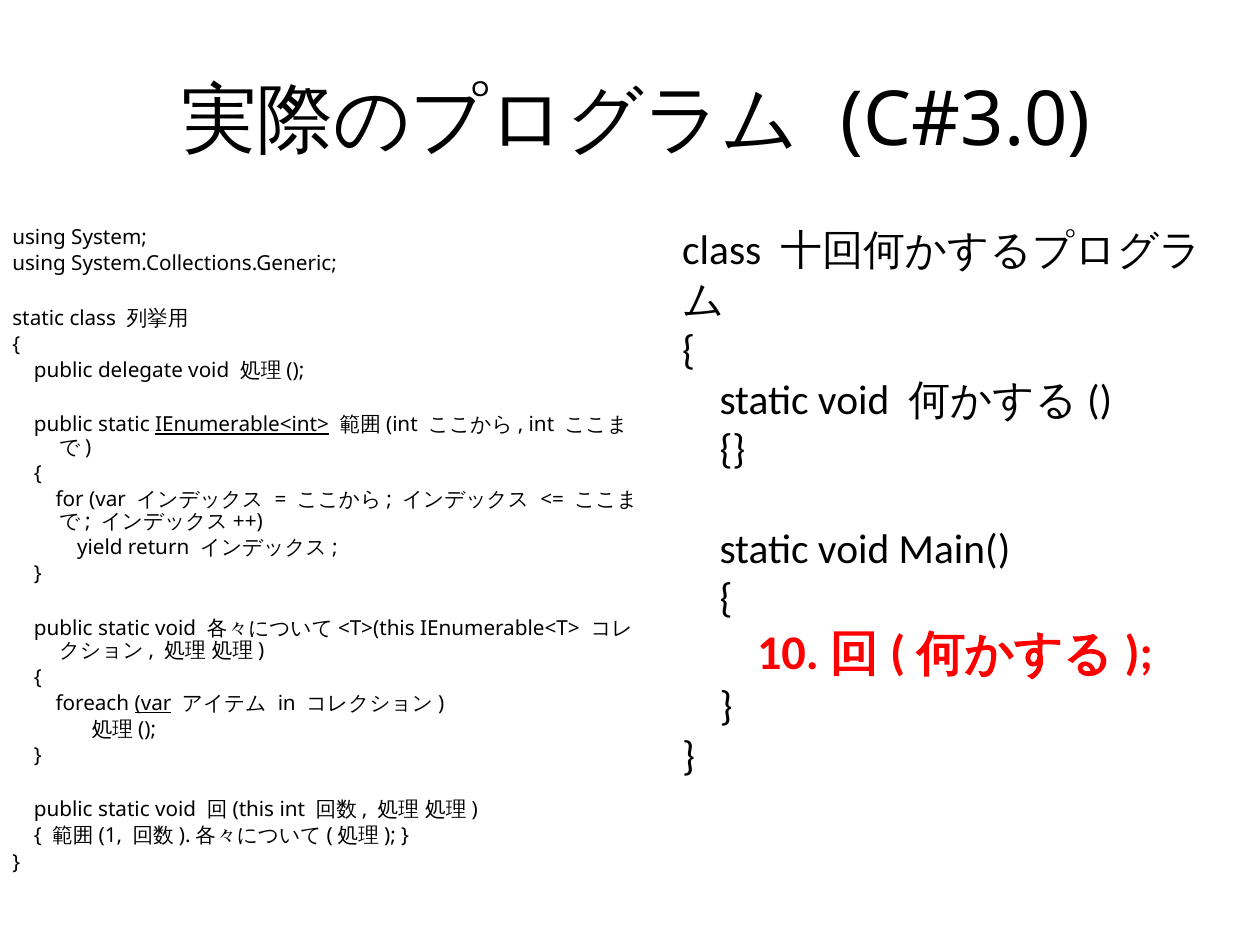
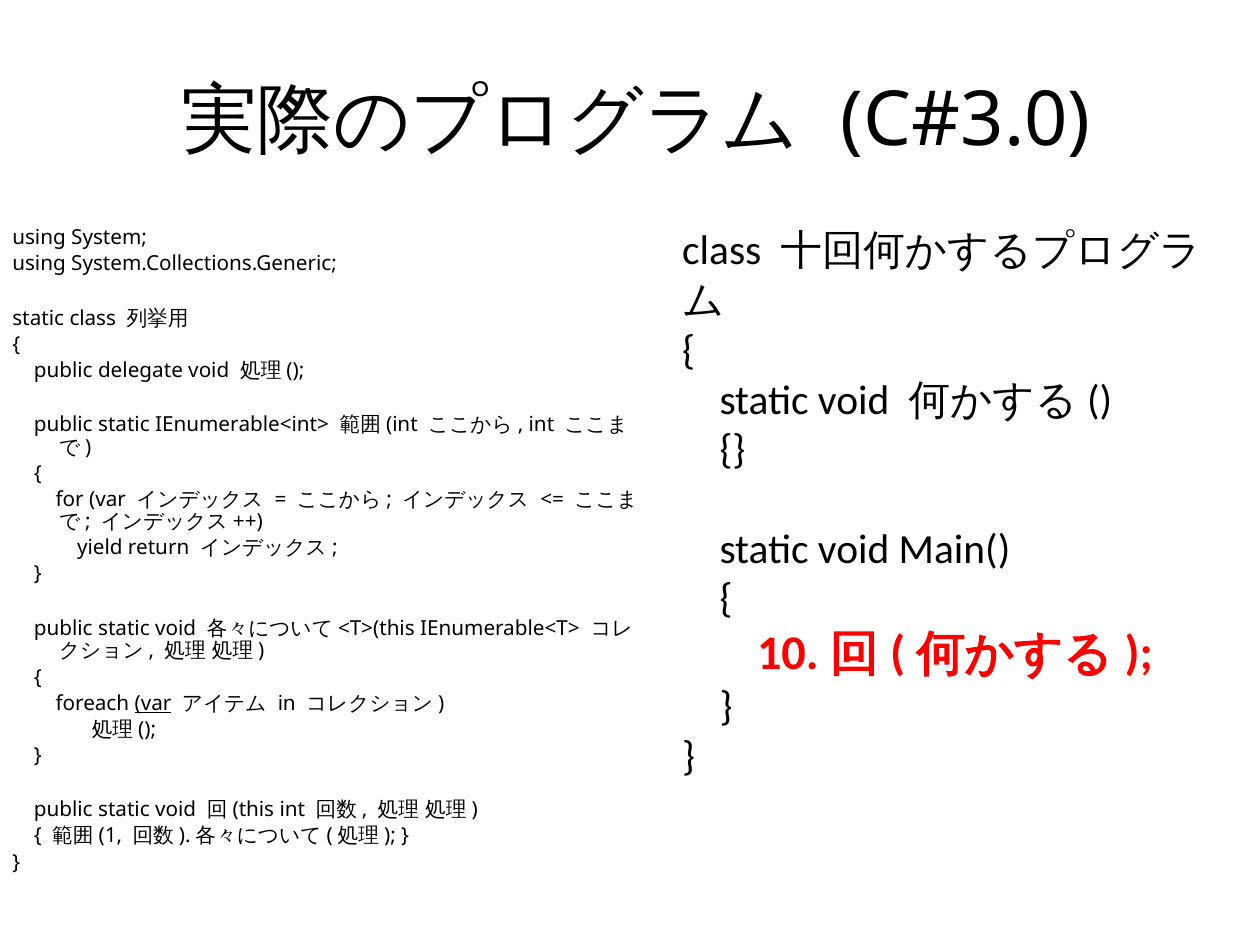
IEnumerable<int> underline: present -> none
